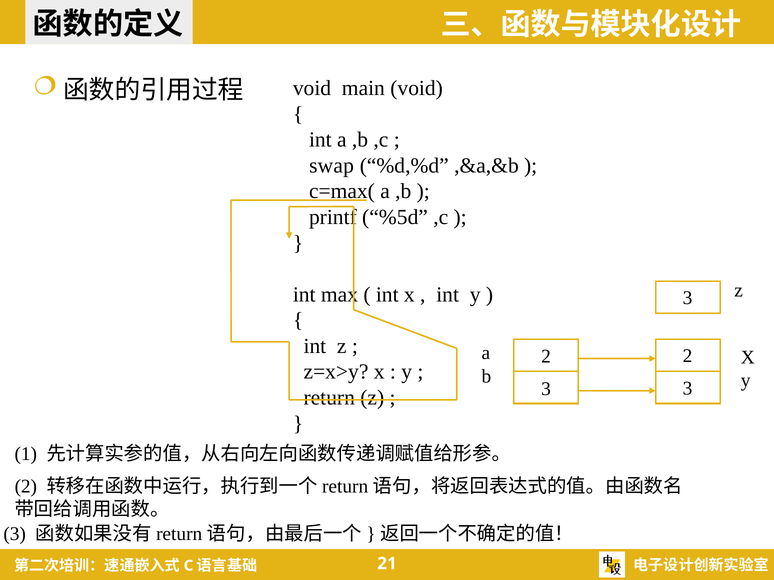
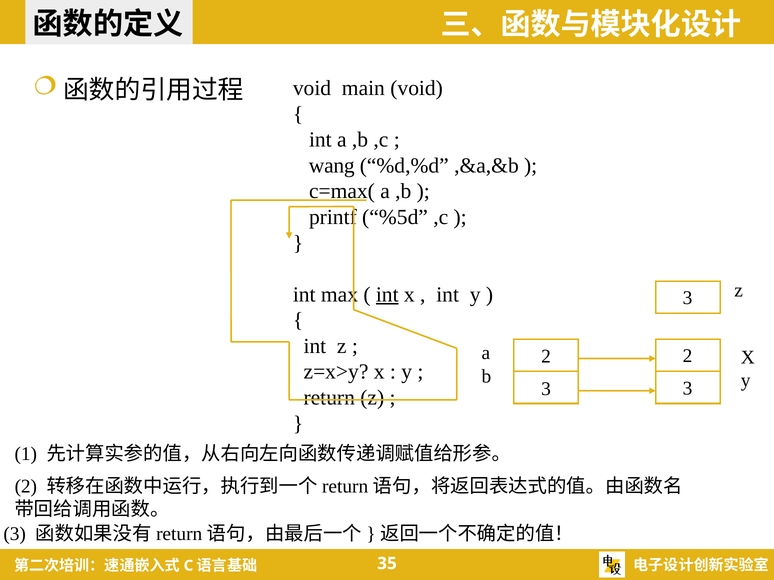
swap: swap -> wang
int at (387, 295) underline: none -> present
21: 21 -> 35
